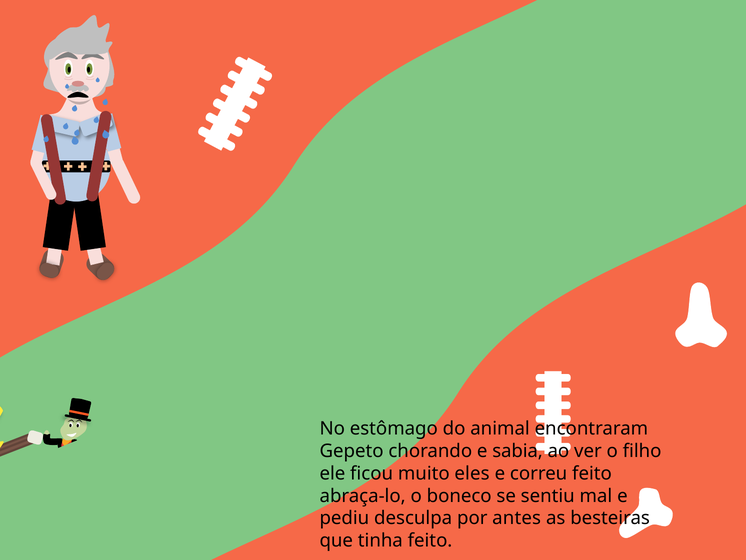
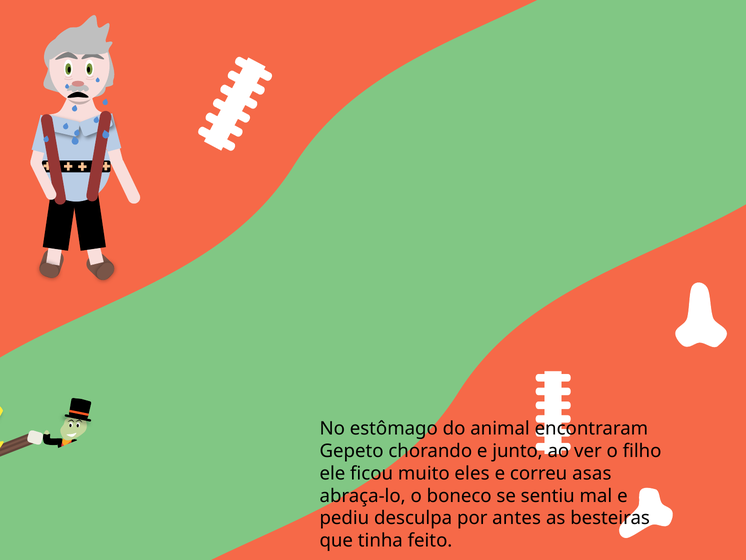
sabia: sabia -> junto
correu feito: feito -> asas
